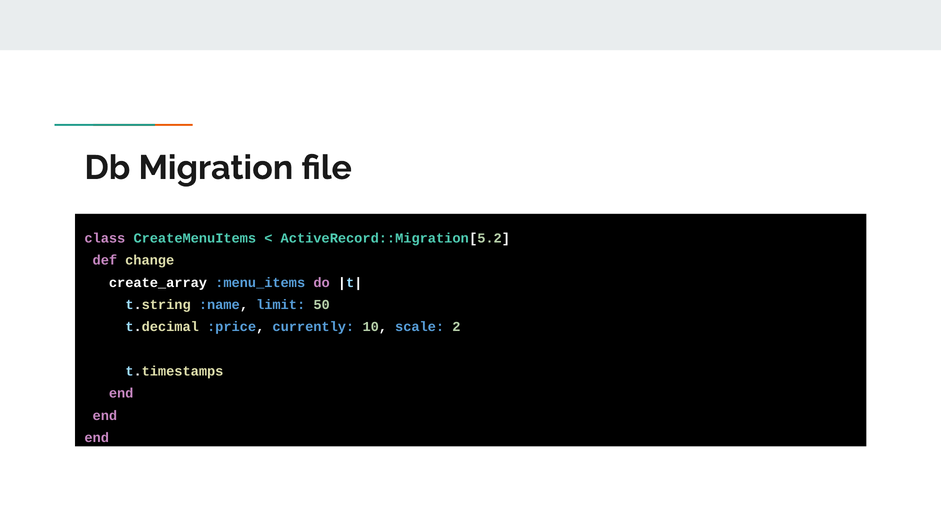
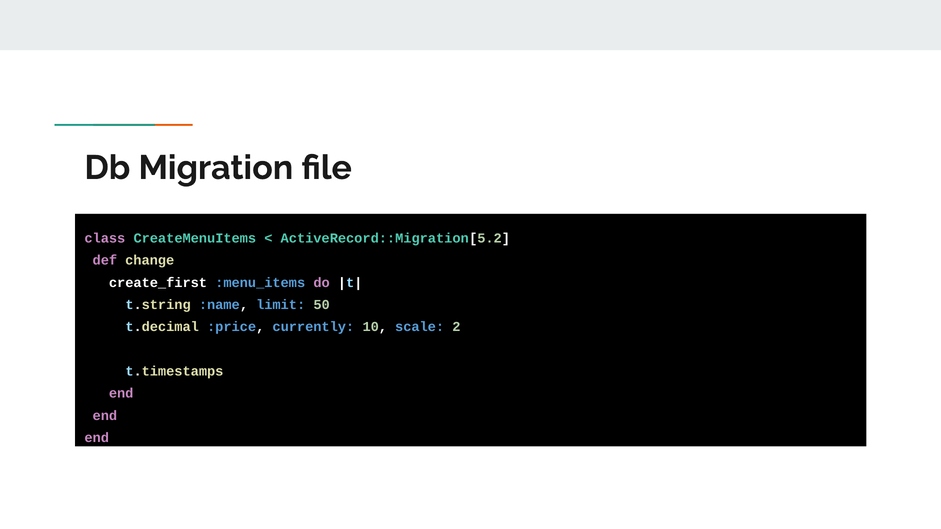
create_array: create_array -> create_first
